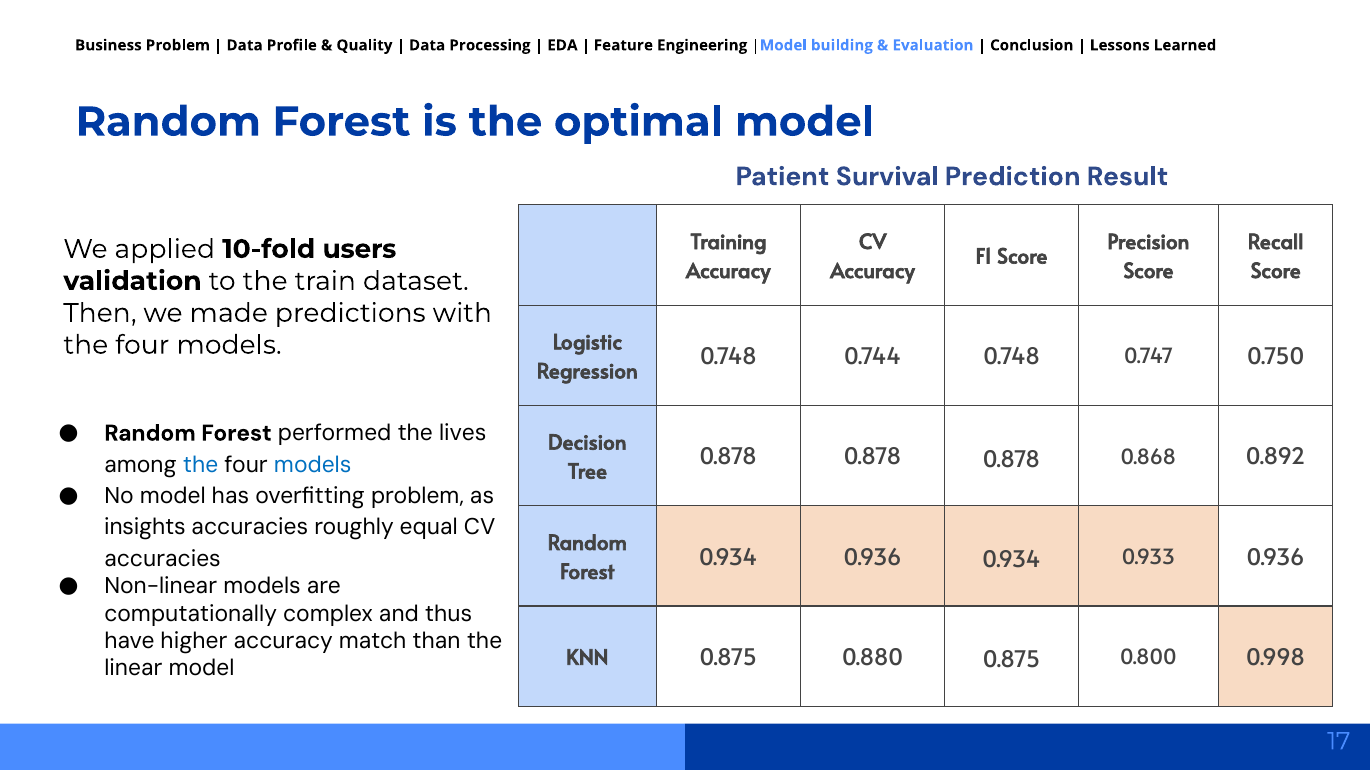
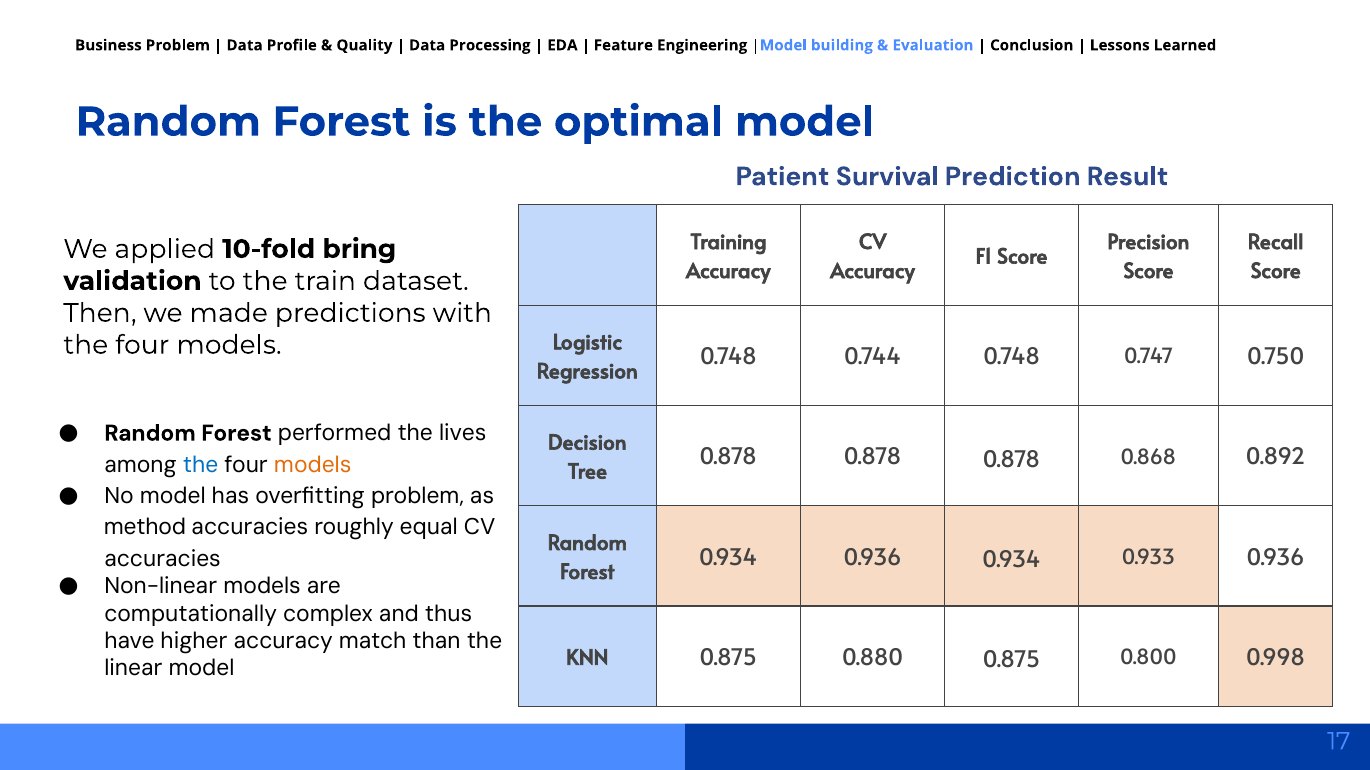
users: users -> bring
models at (313, 465) colour: blue -> orange
insights: insights -> method
